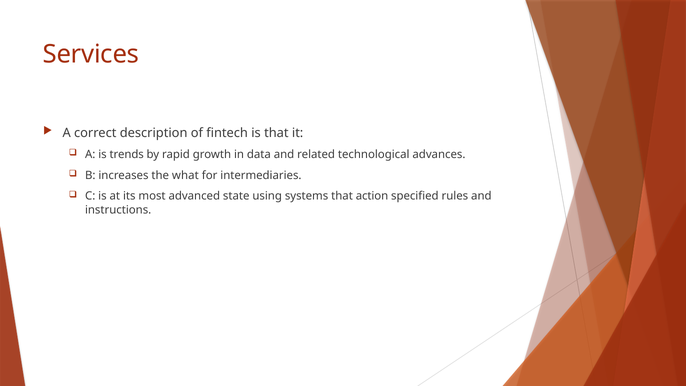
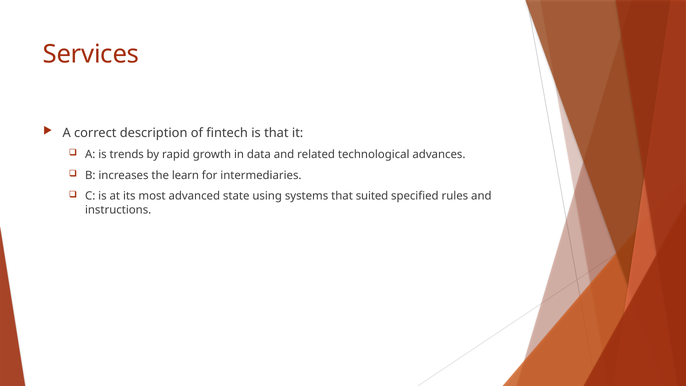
what: what -> learn
action: action -> suited
